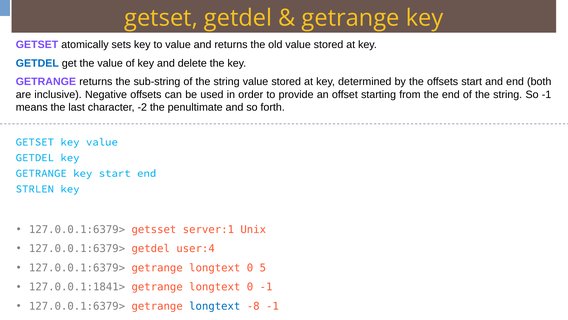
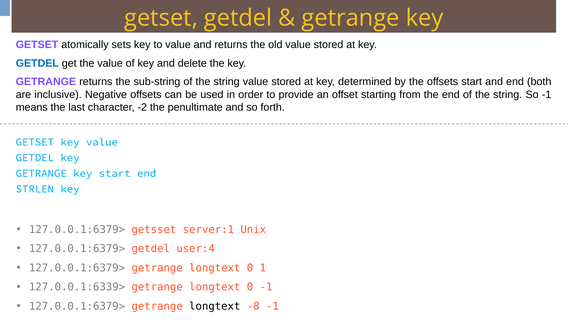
5: 5 -> 1
127.0.0.1:1841>: 127.0.0.1:1841> -> 127.0.0.1:6339>
longtext at (215, 306) colour: blue -> black
